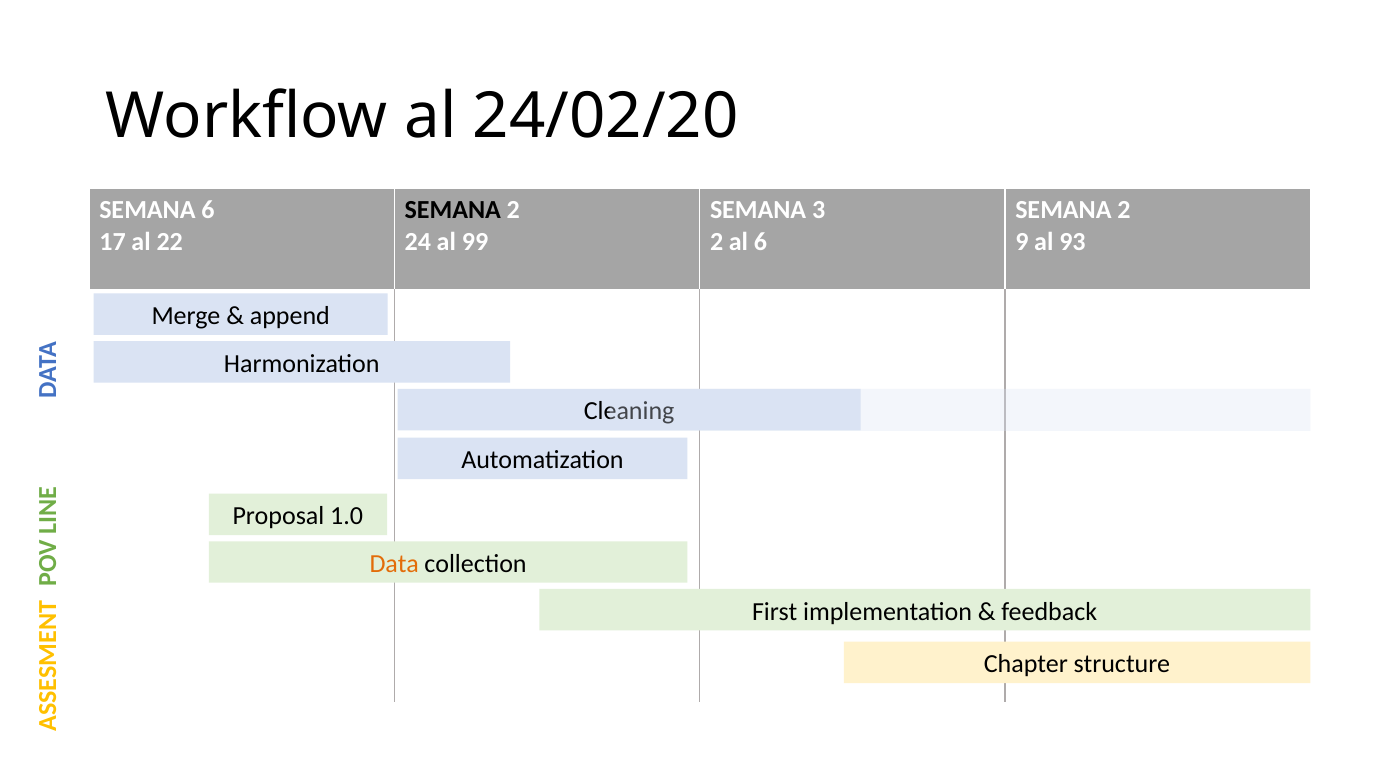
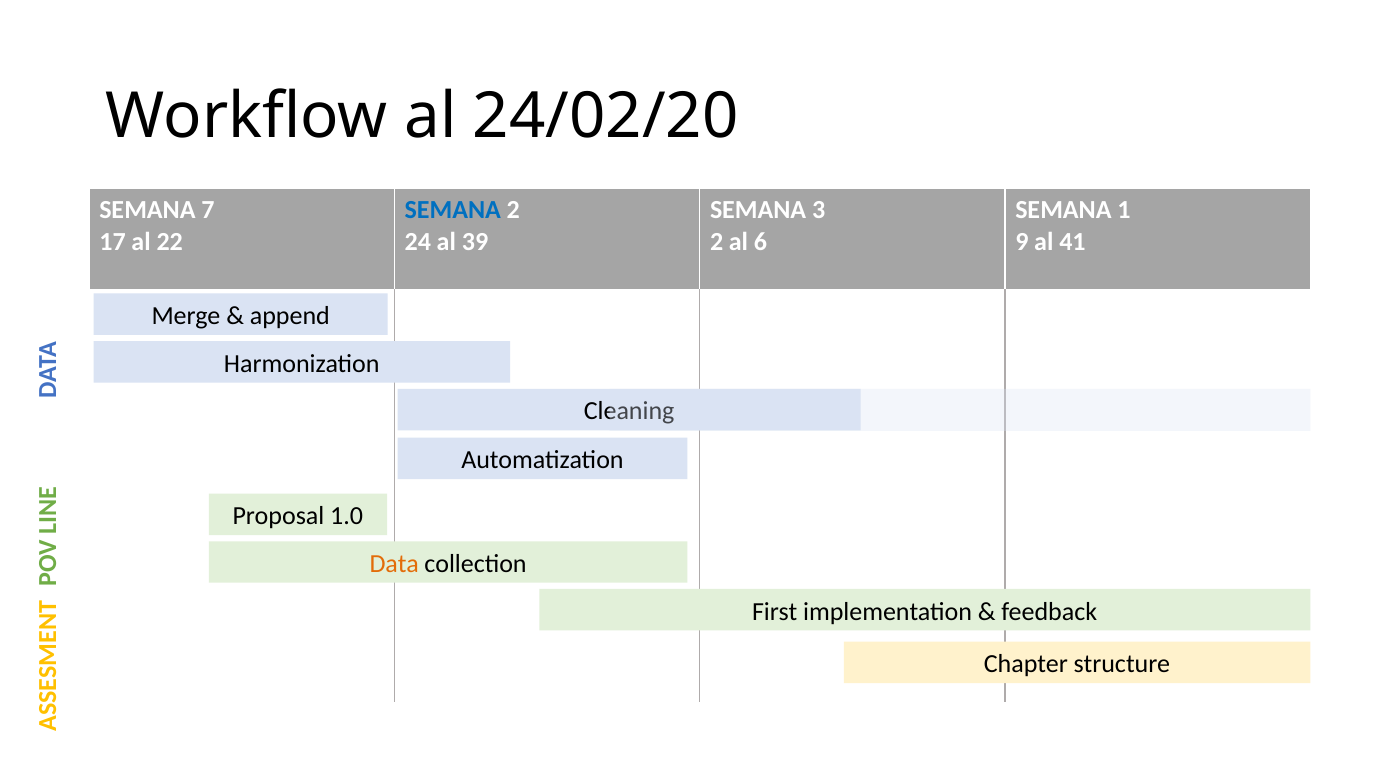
SEMANA 6: 6 -> 7
SEMANA at (453, 210) colour: black -> blue
2 at (1124, 210): 2 -> 1
99: 99 -> 39
93: 93 -> 41
